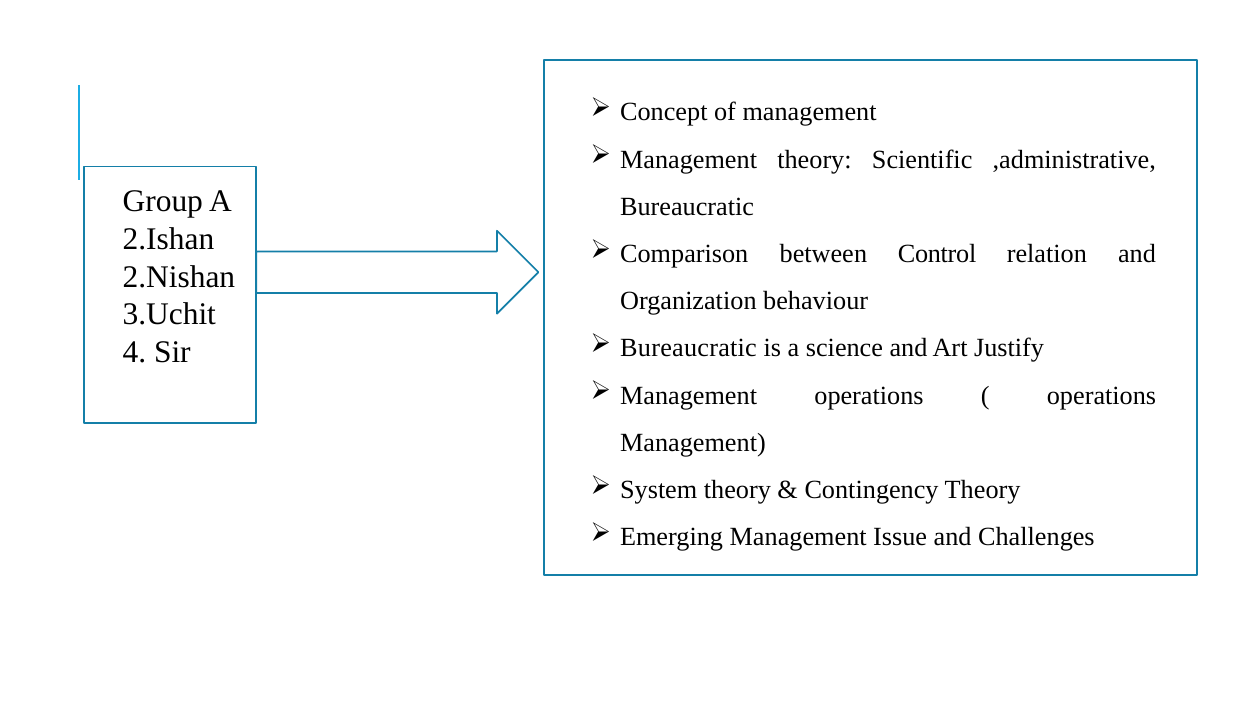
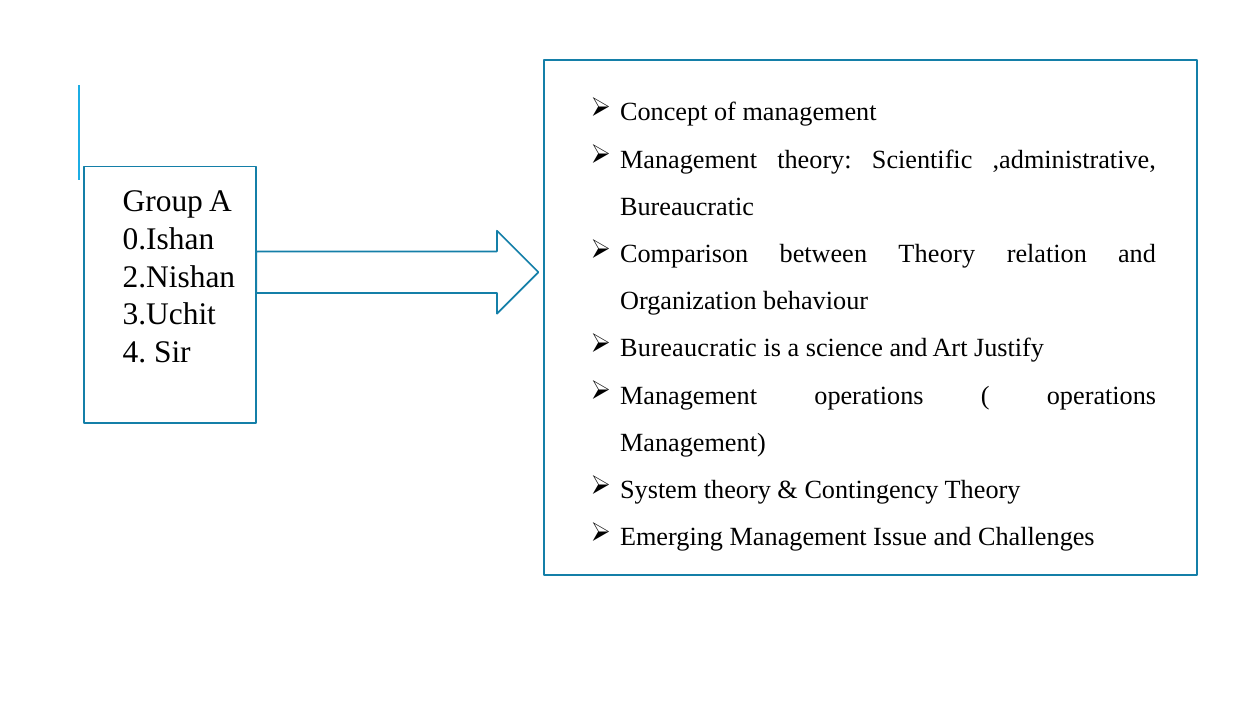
2.Ishan: 2.Ishan -> 0.Ishan
between Control: Control -> Theory
